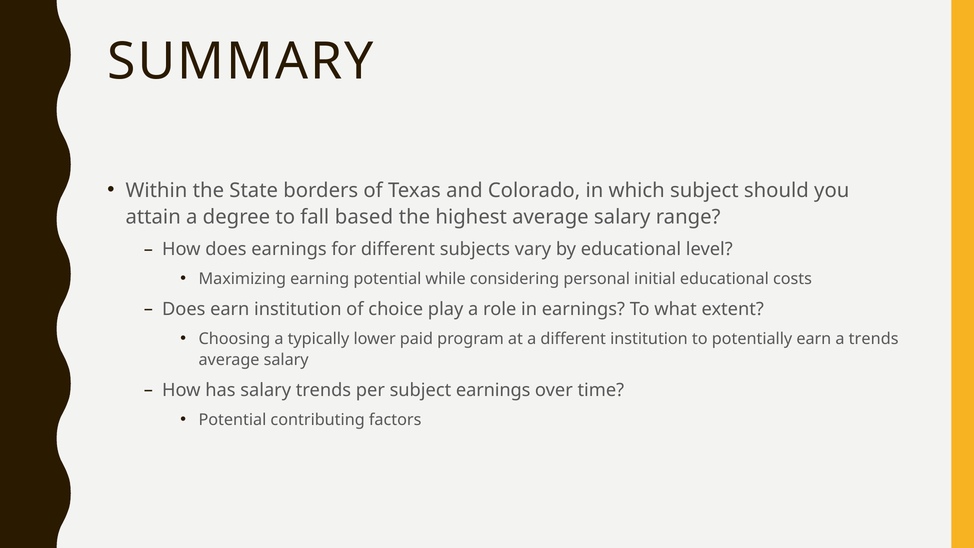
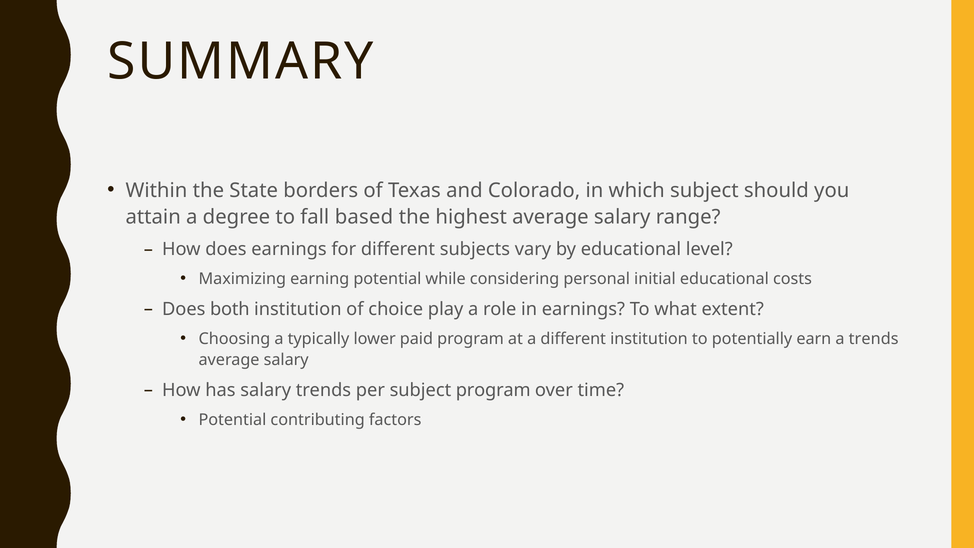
Does earn: earn -> both
subject earnings: earnings -> program
